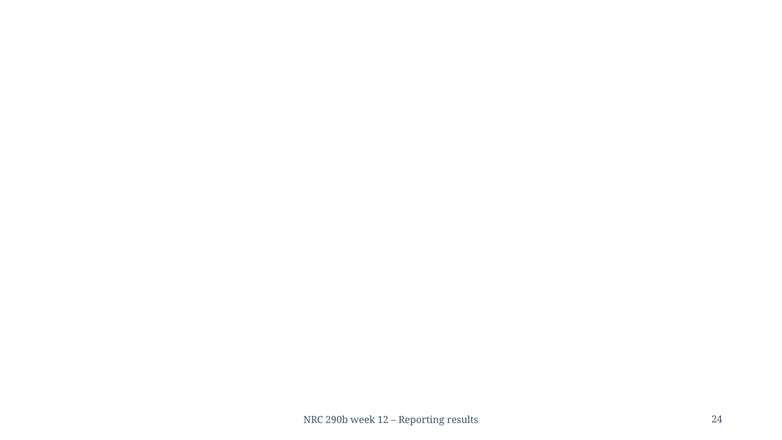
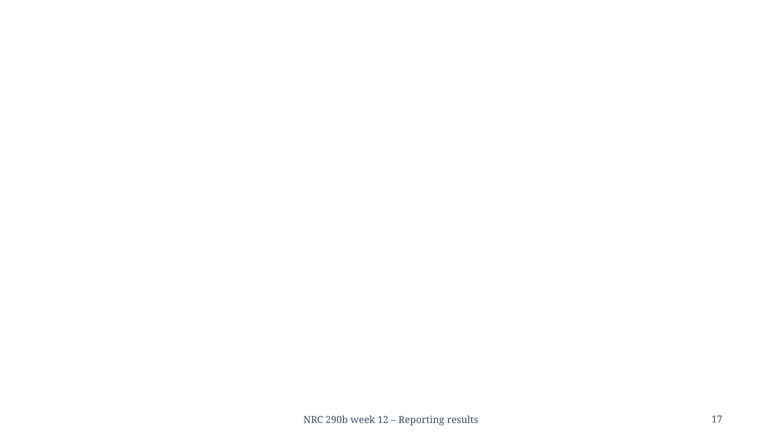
24: 24 -> 17
